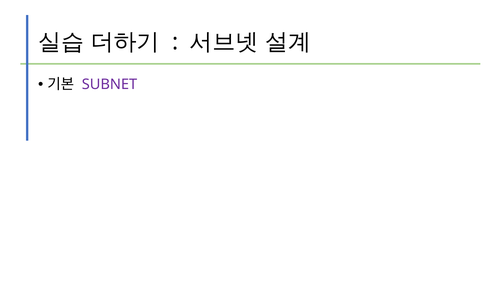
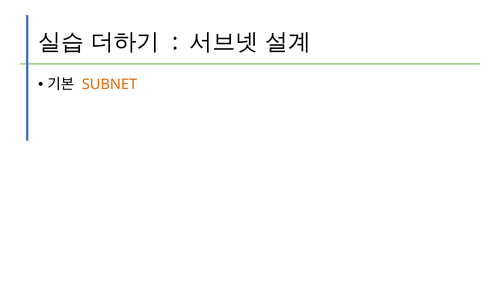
SUBNET colour: purple -> orange
